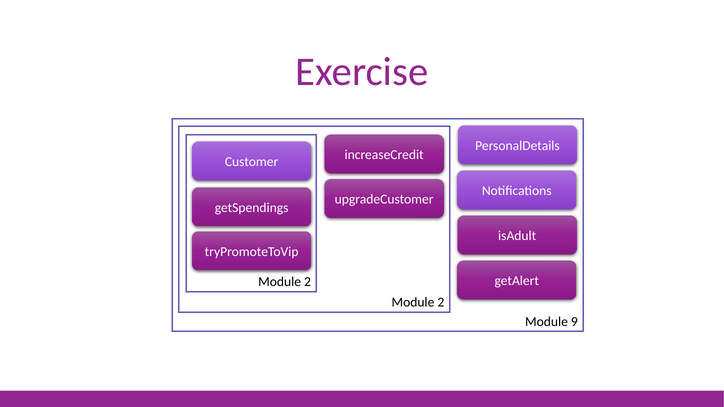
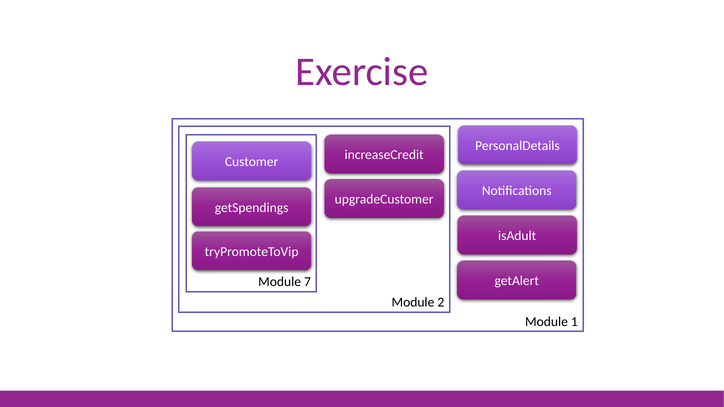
2 at (307, 282): 2 -> 7
9: 9 -> 1
